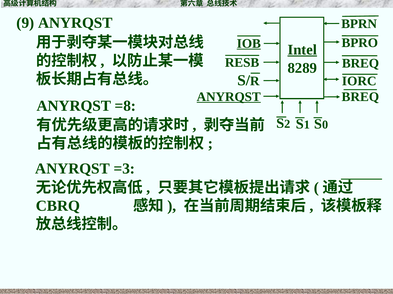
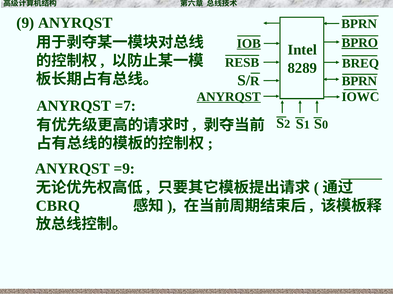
BPRO underline: none -> present
Intel underline: present -> none
IORC at (359, 81): IORC -> BPRN
BREQ at (360, 97): BREQ -> IOWC
=8: =8 -> =7
=3: =3 -> =9
